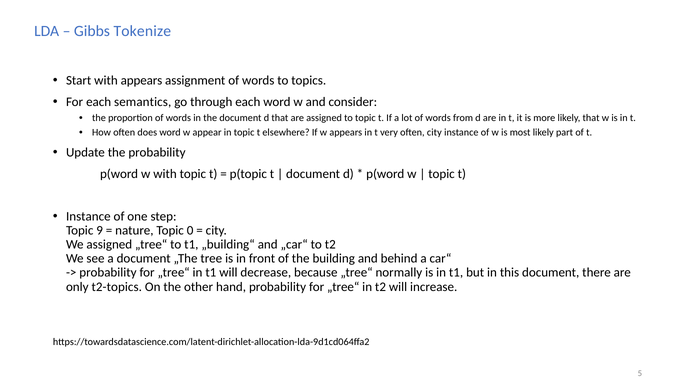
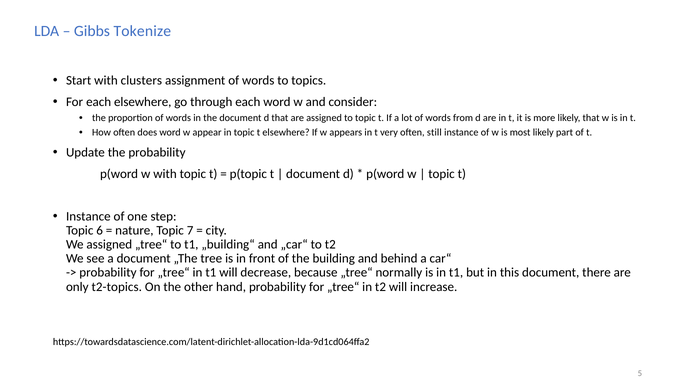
with appears: appears -> clusters
each semantics: semantics -> elsewhere
often city: city -> still
9: 9 -> 6
0: 0 -> 7
